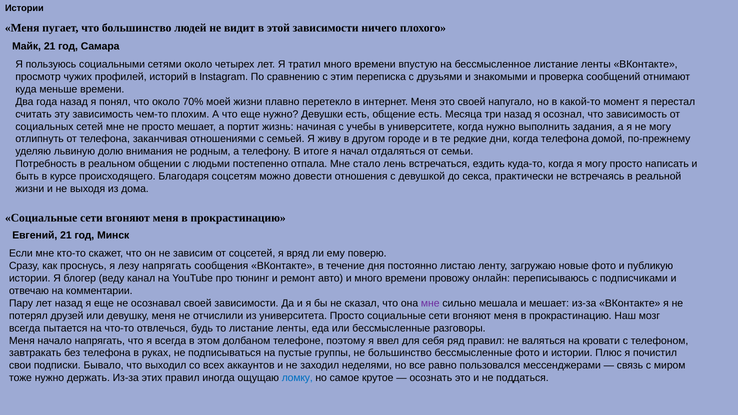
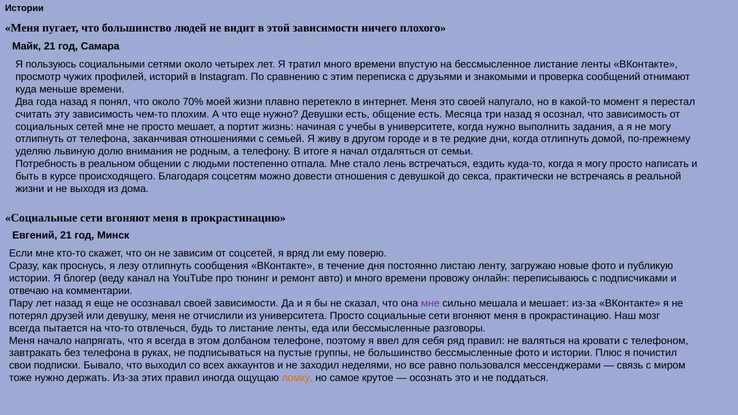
когда телефона: телефона -> отлипнуть
лезу напрягать: напрягать -> отлипнуть
ломку colour: blue -> orange
